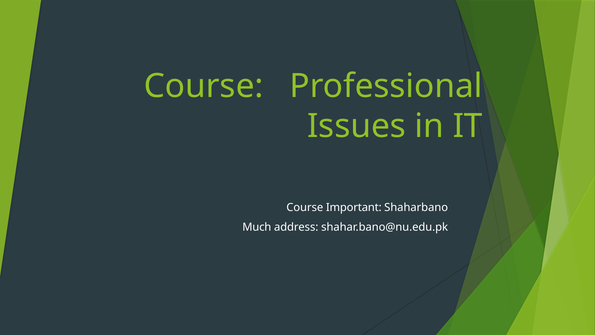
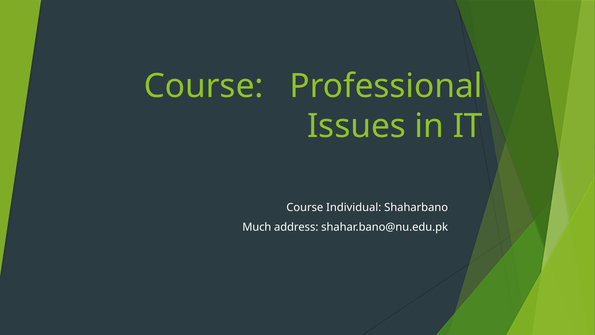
Important: Important -> Individual
